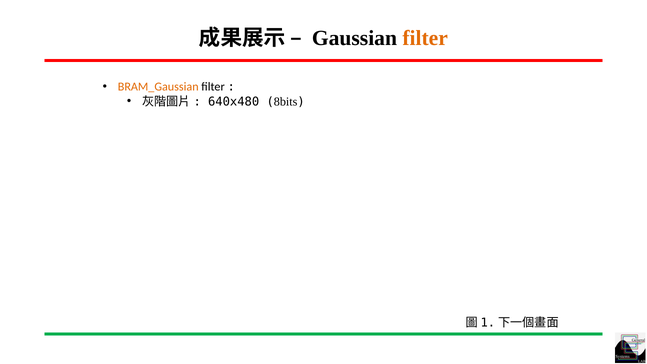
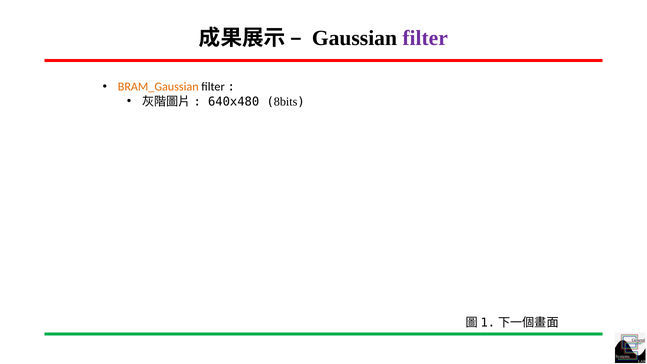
filter at (425, 38) colour: orange -> purple
